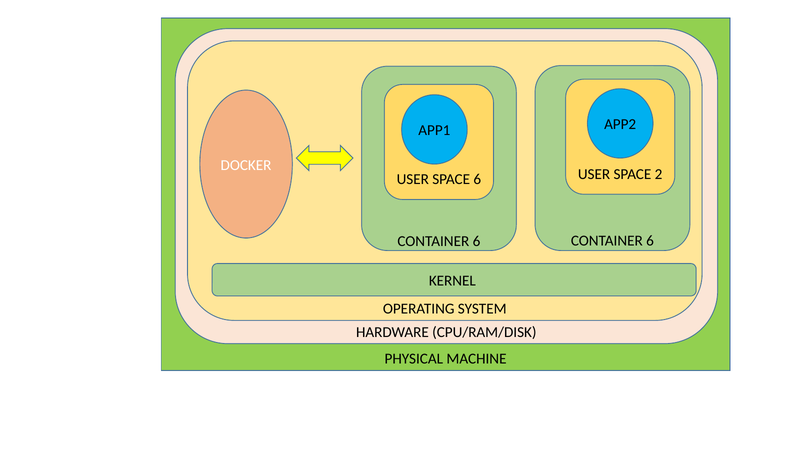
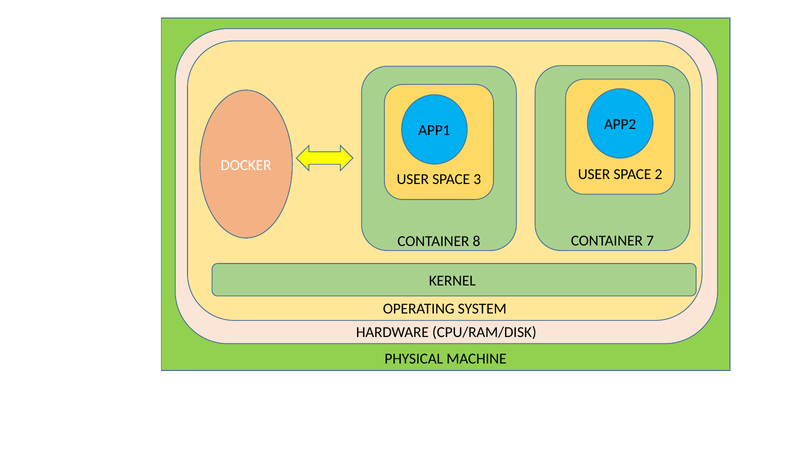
SPACE 6: 6 -> 3
6 at (650, 241): 6 -> 7
6 at (477, 241): 6 -> 8
